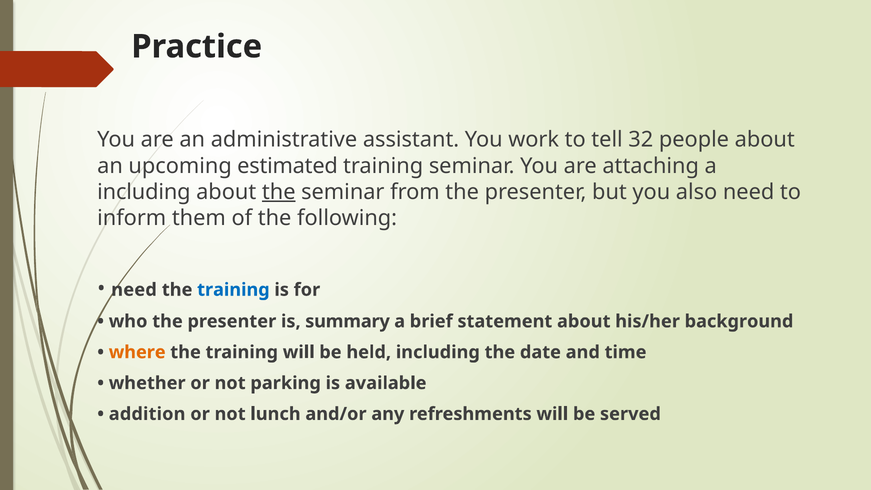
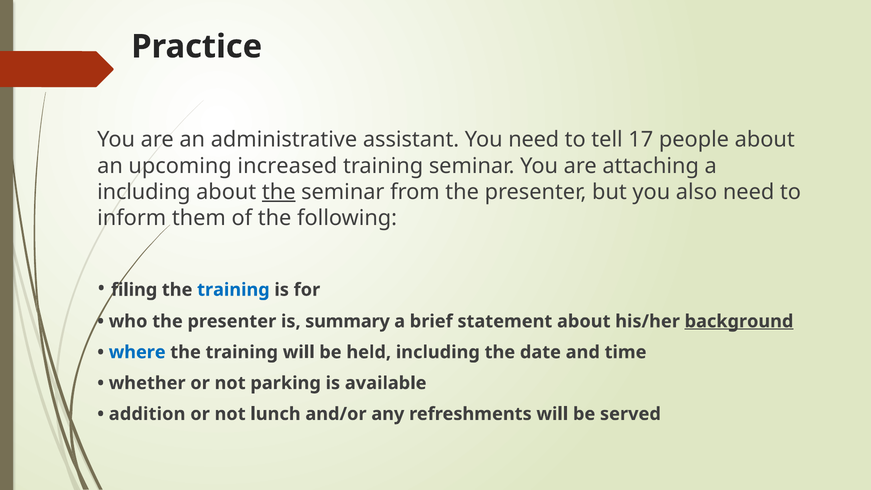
You work: work -> need
32: 32 -> 17
estimated: estimated -> increased
need at (134, 290): need -> filing
background underline: none -> present
where colour: orange -> blue
